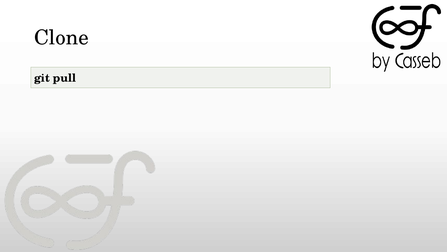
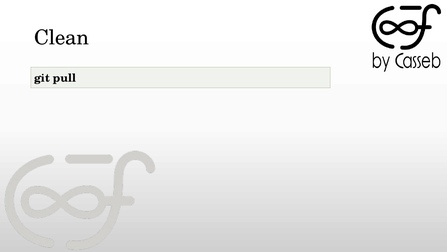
Clone: Clone -> Clean
